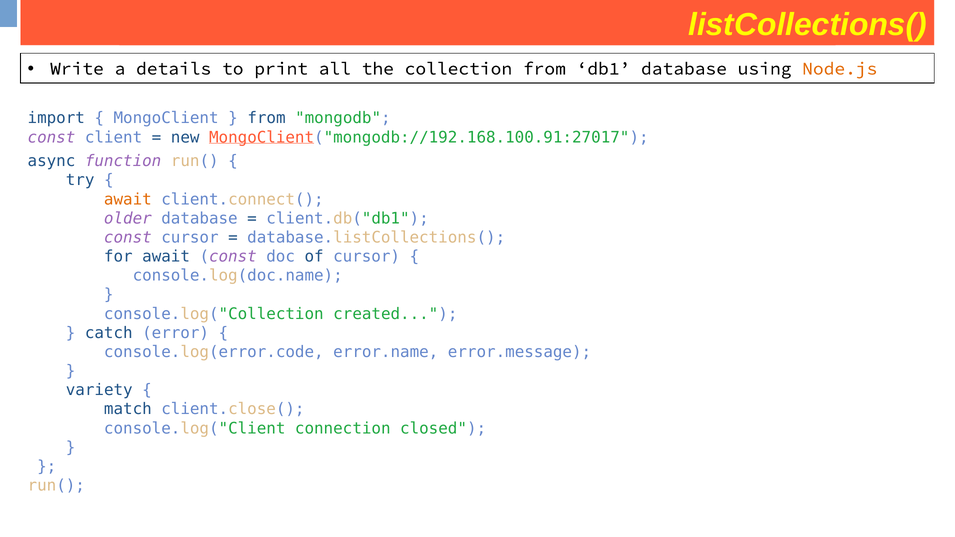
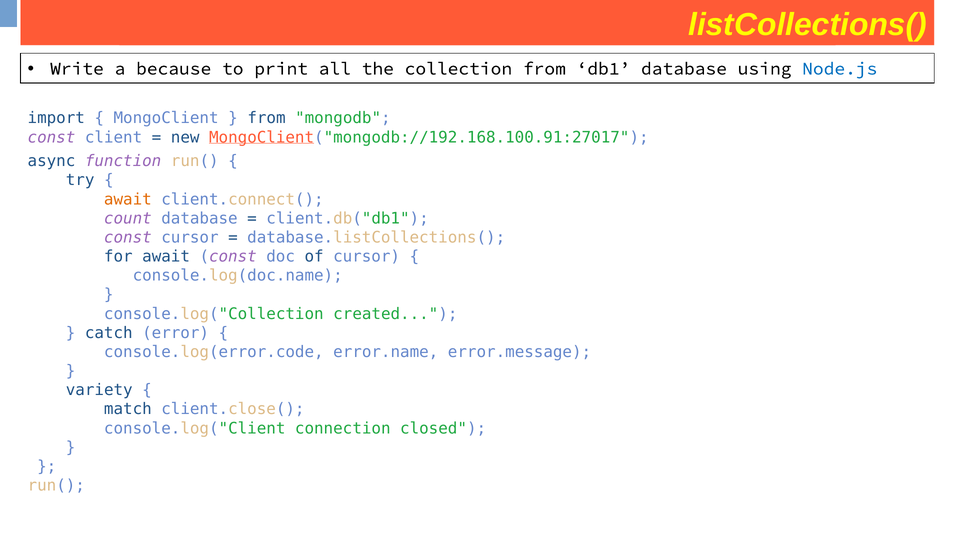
details: details -> because
Node.js colour: orange -> blue
older: older -> count
